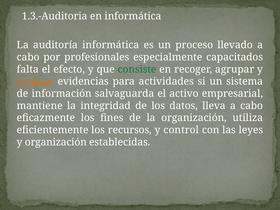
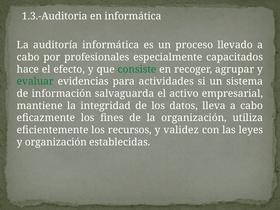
falta: falta -> hace
evaluar colour: orange -> green
control: control -> validez
